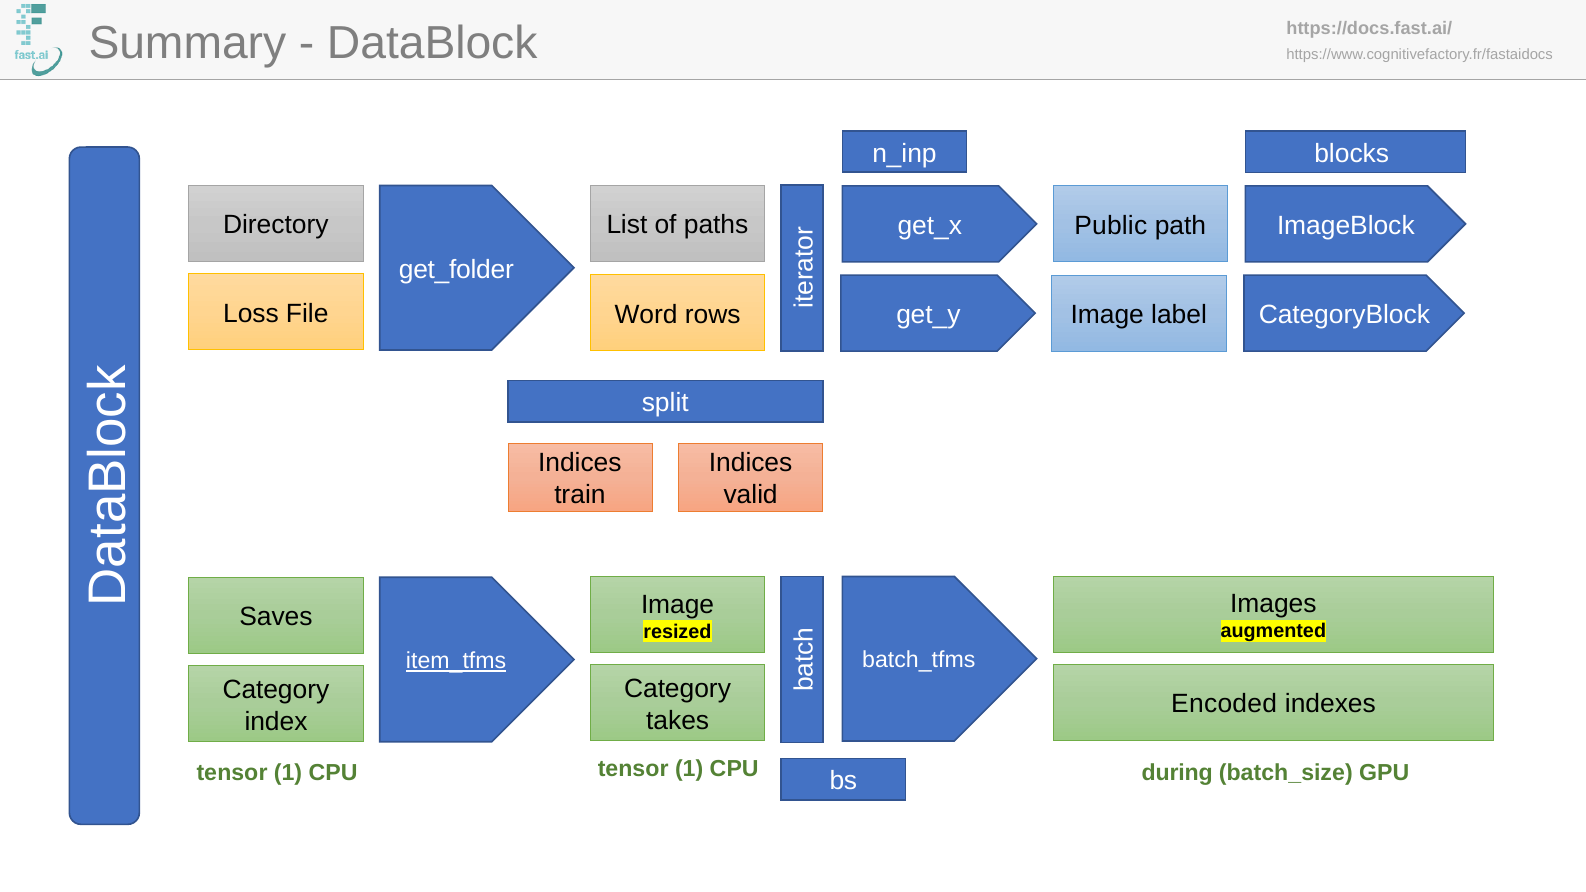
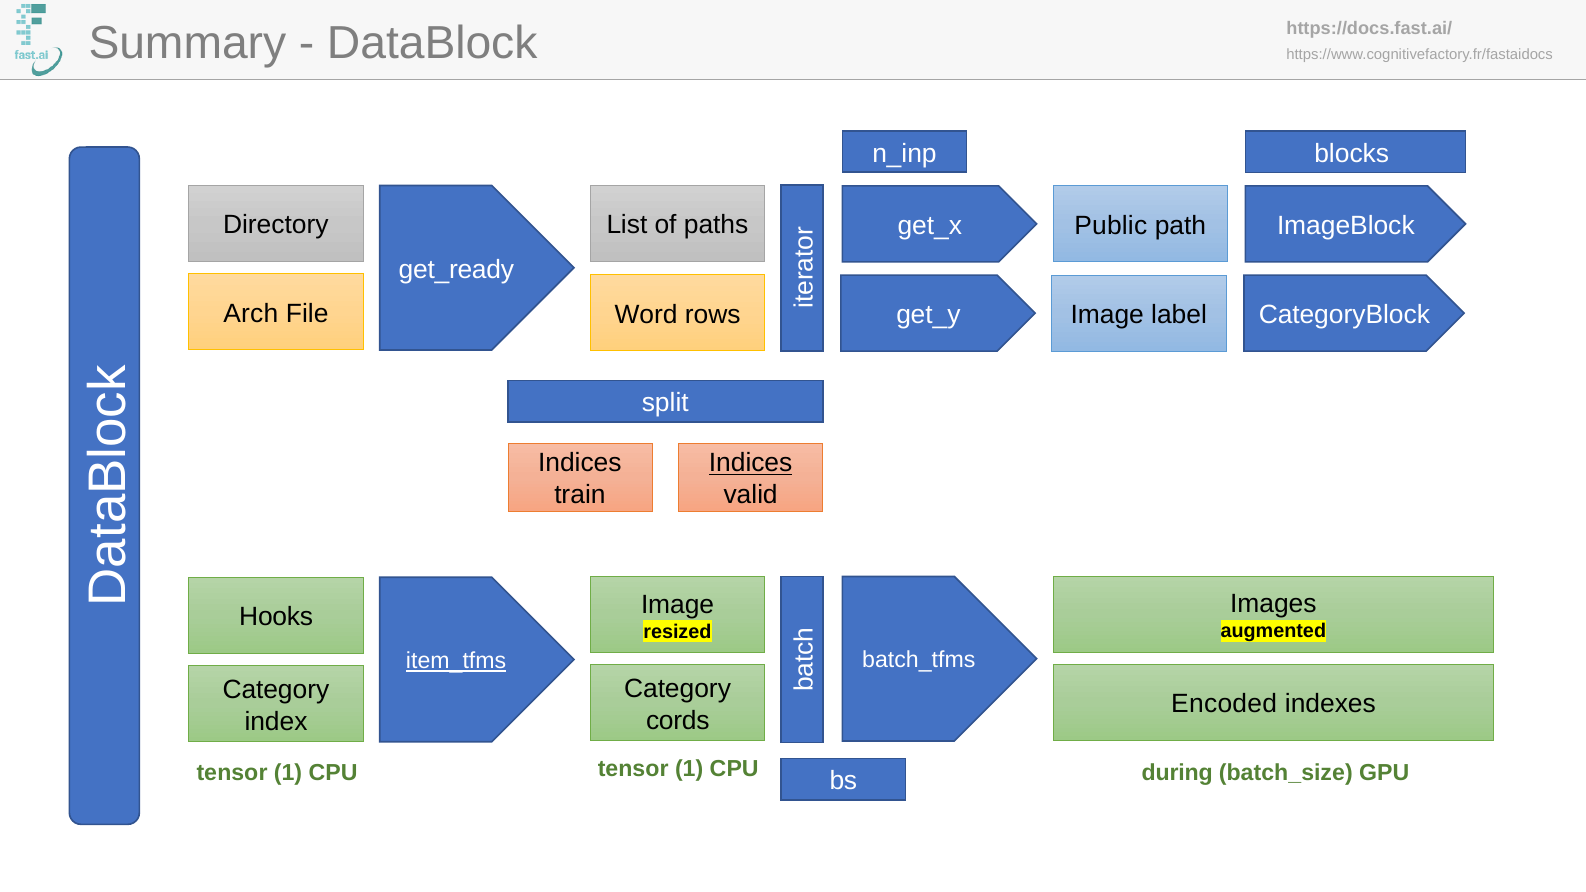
get_folder: get_folder -> get_ready
Loss: Loss -> Arch
Indices at (751, 463) underline: none -> present
Saves: Saves -> Hooks
takes: takes -> cords
